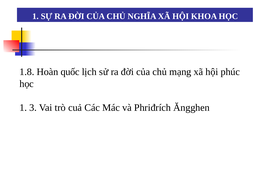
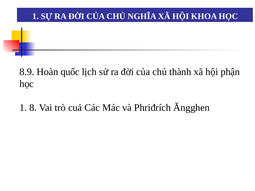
1.8: 1.8 -> 8.9
mạng: mạng -> thành
phúc: phúc -> phận
3: 3 -> 8
